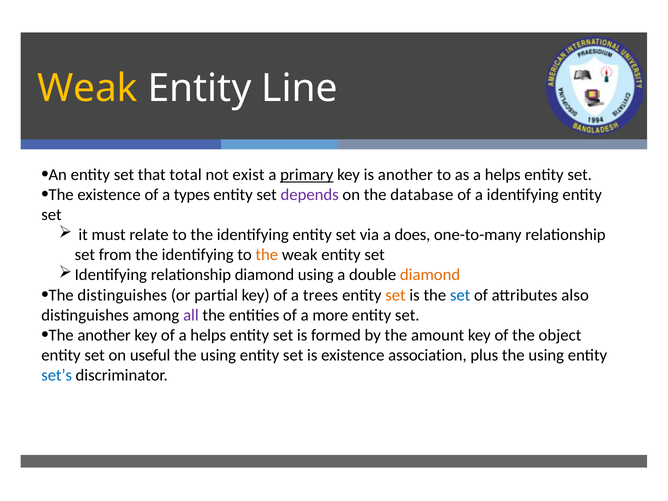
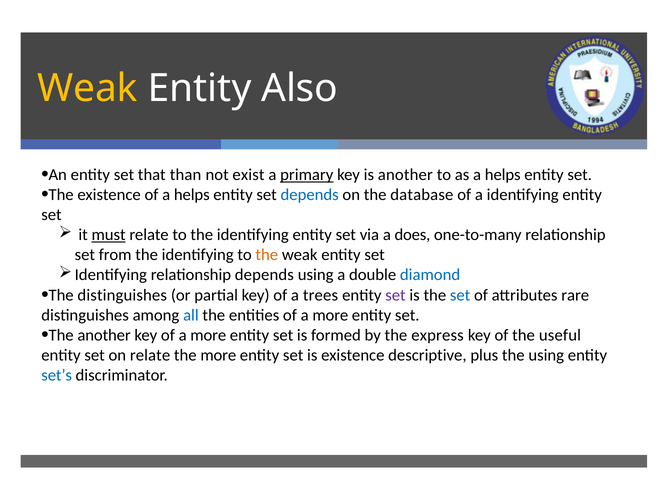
Line: Line -> Also
total: total -> than
of a types: types -> helps
depends at (310, 195) colour: purple -> blue
must underline: none -> present
relationship diamond: diamond -> depends
diamond at (430, 275) colour: orange -> blue
set at (396, 295) colour: orange -> purple
also: also -> rare
all colour: purple -> blue
key of a helps: helps -> more
amount: amount -> express
object: object -> useful
on useful: useful -> relate
using at (218, 355): using -> more
association: association -> descriptive
